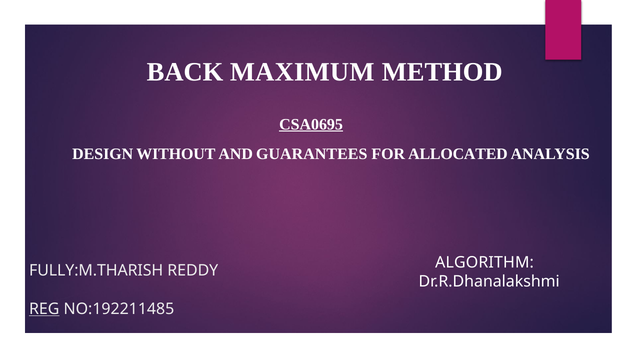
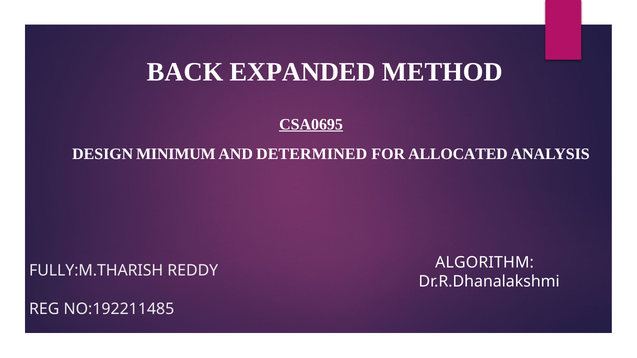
MAXIMUM: MAXIMUM -> EXPANDED
WITHOUT: WITHOUT -> MINIMUM
GUARANTEES: GUARANTEES -> DETERMINED
REG underline: present -> none
